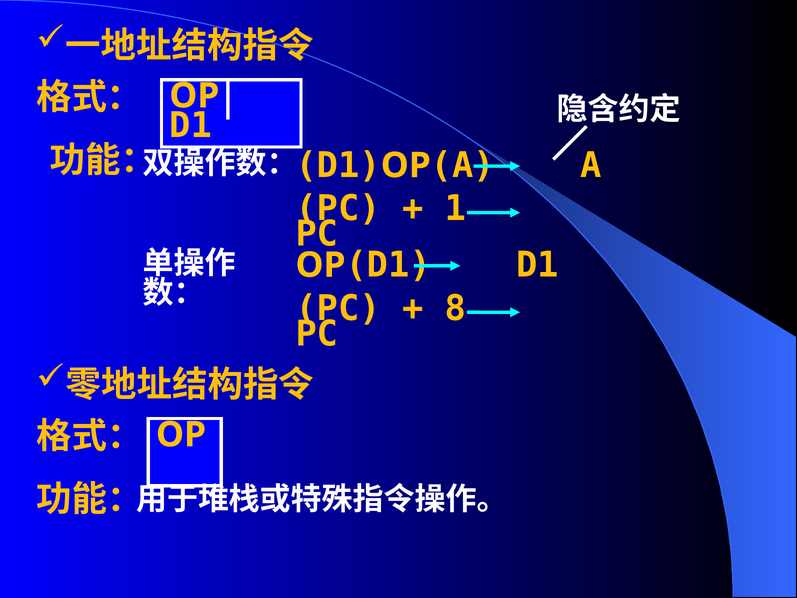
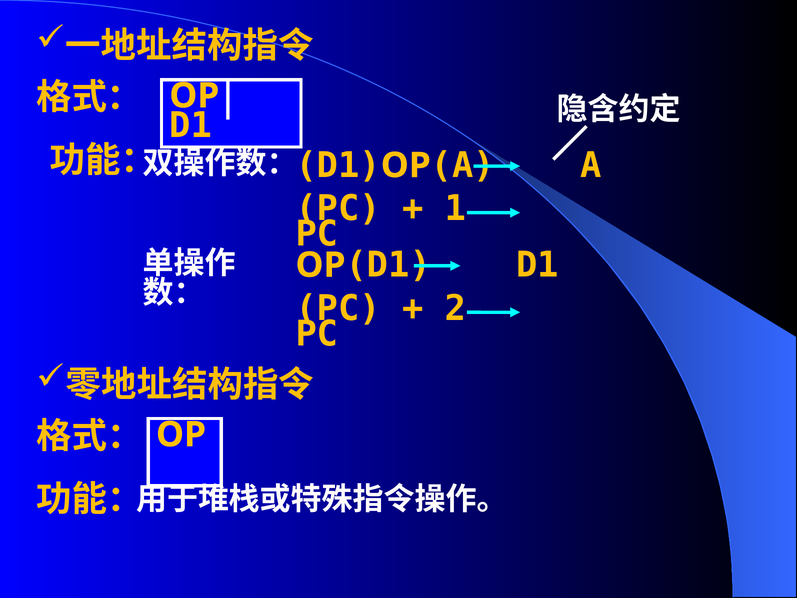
8: 8 -> 2
